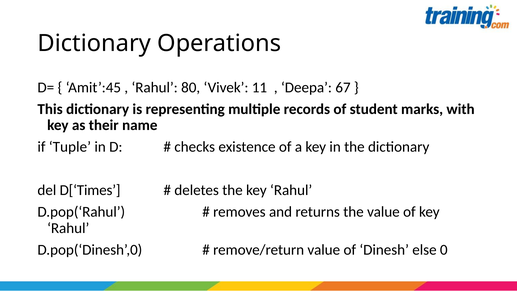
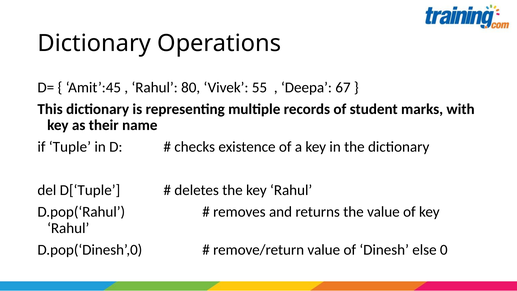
11: 11 -> 55
D[‘Times: D[‘Times -> D[‘Tuple
